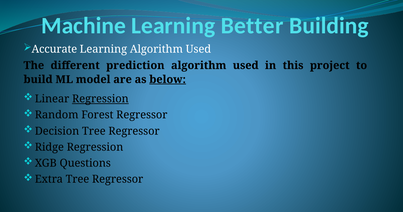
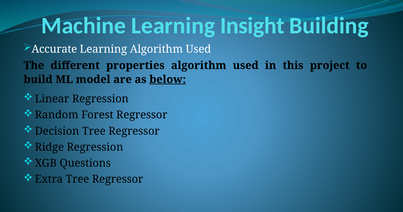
Better: Better -> Insight
prediction: prediction -> properties
Regression at (100, 99) underline: present -> none
